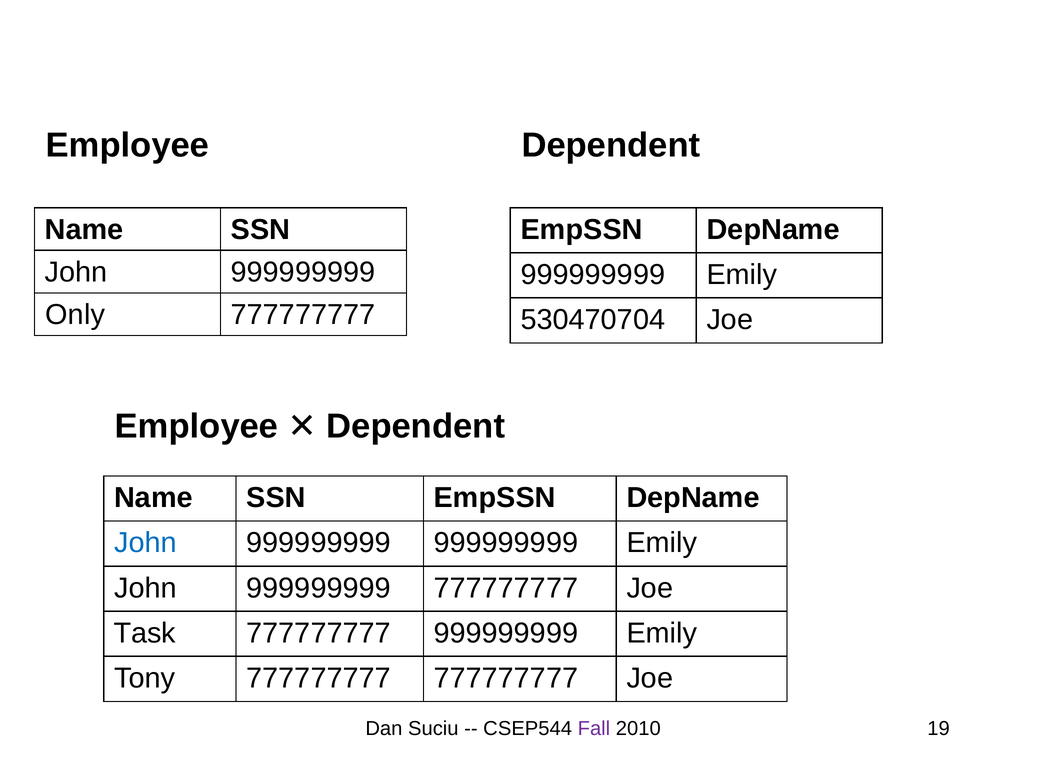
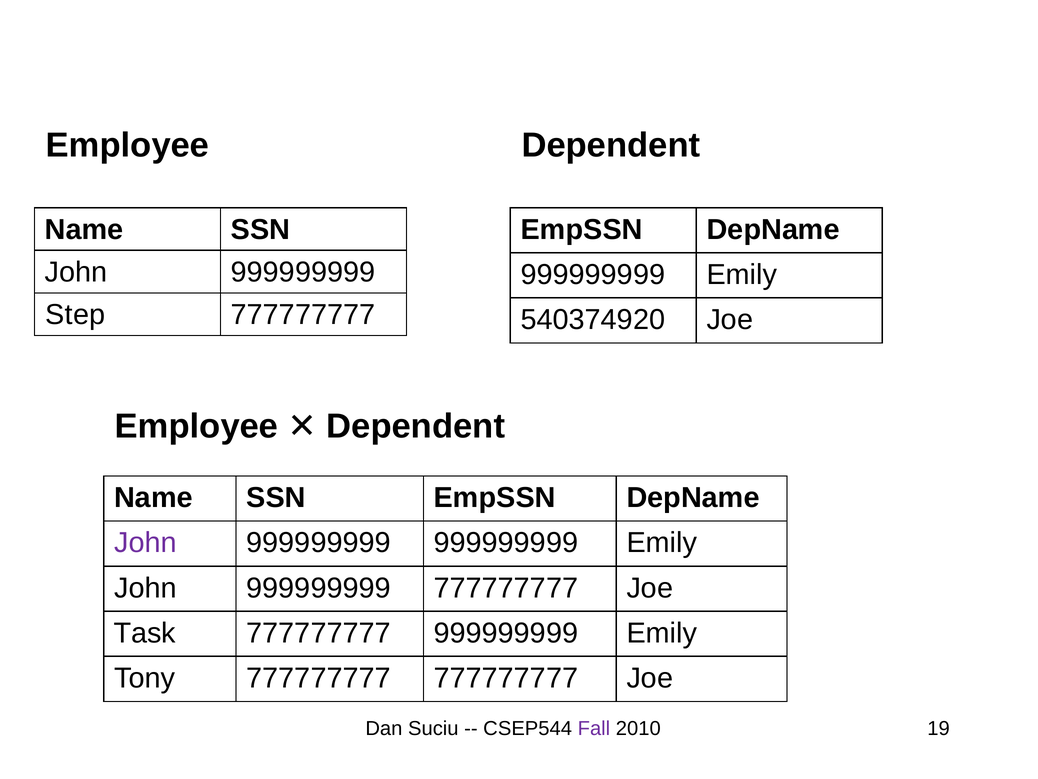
Only: Only -> Step
530470704: 530470704 -> 540374920
John at (145, 543) colour: blue -> purple
